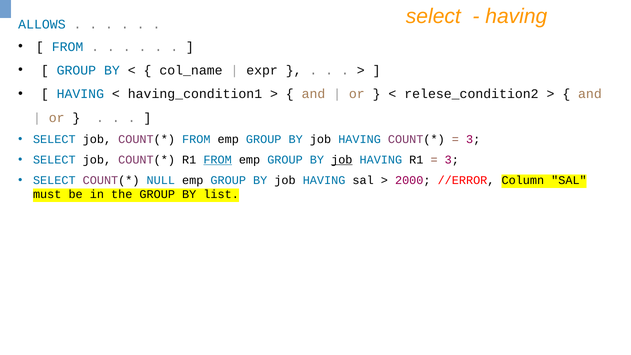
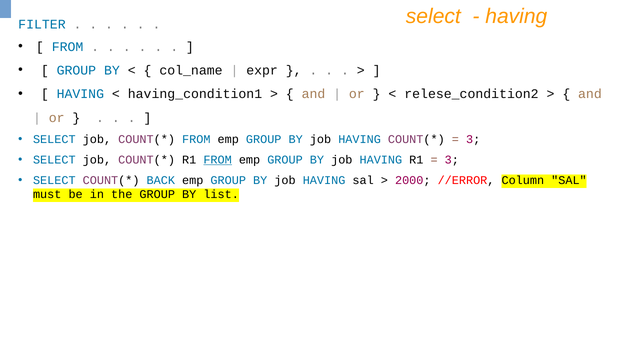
ALLOWS: ALLOWS -> FILTER
job at (342, 160) underline: present -> none
NULL: NULL -> BACK
